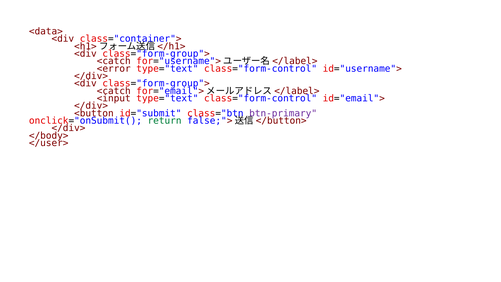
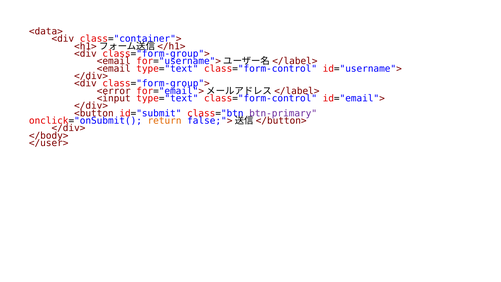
<catch at (114, 61): <catch -> <email
<error at (114, 69): <error -> <email
<catch at (114, 91): <catch -> <error
return colour: green -> orange
